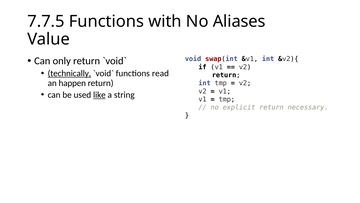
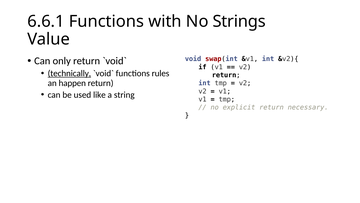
7.7.5: 7.7.5 -> 6.6.1
Aliases: Aliases -> Strings
read: read -> rules
like underline: present -> none
